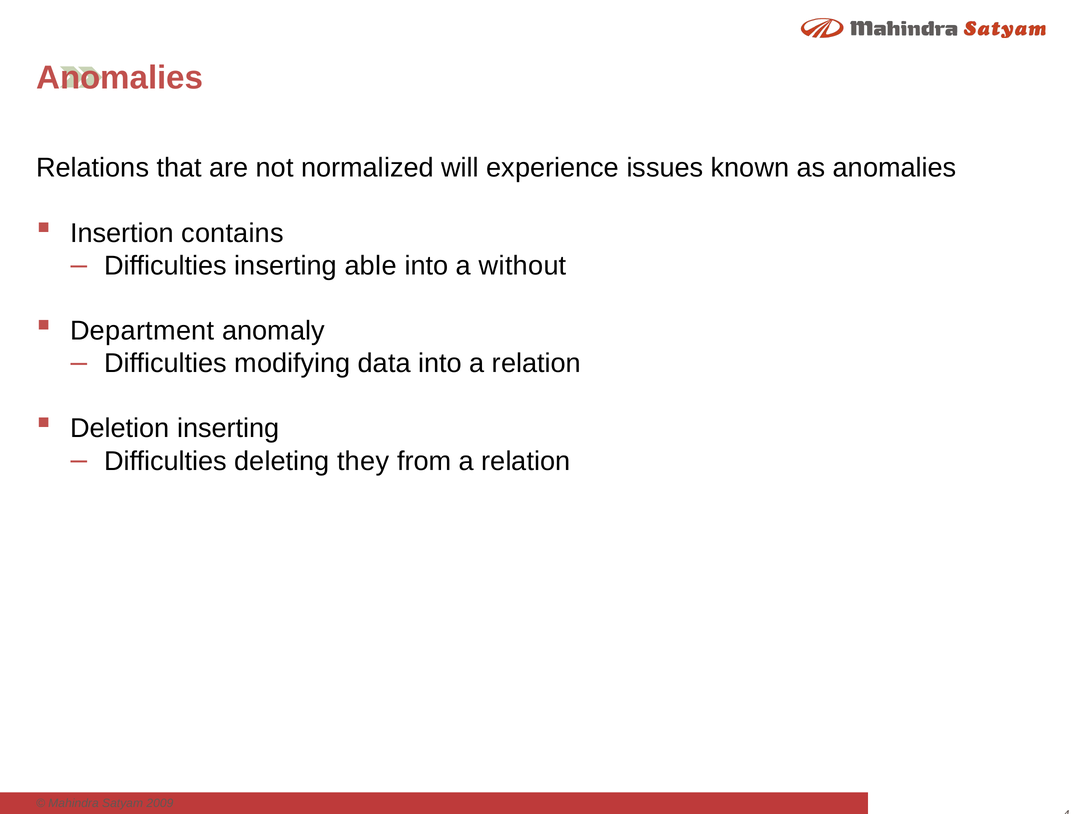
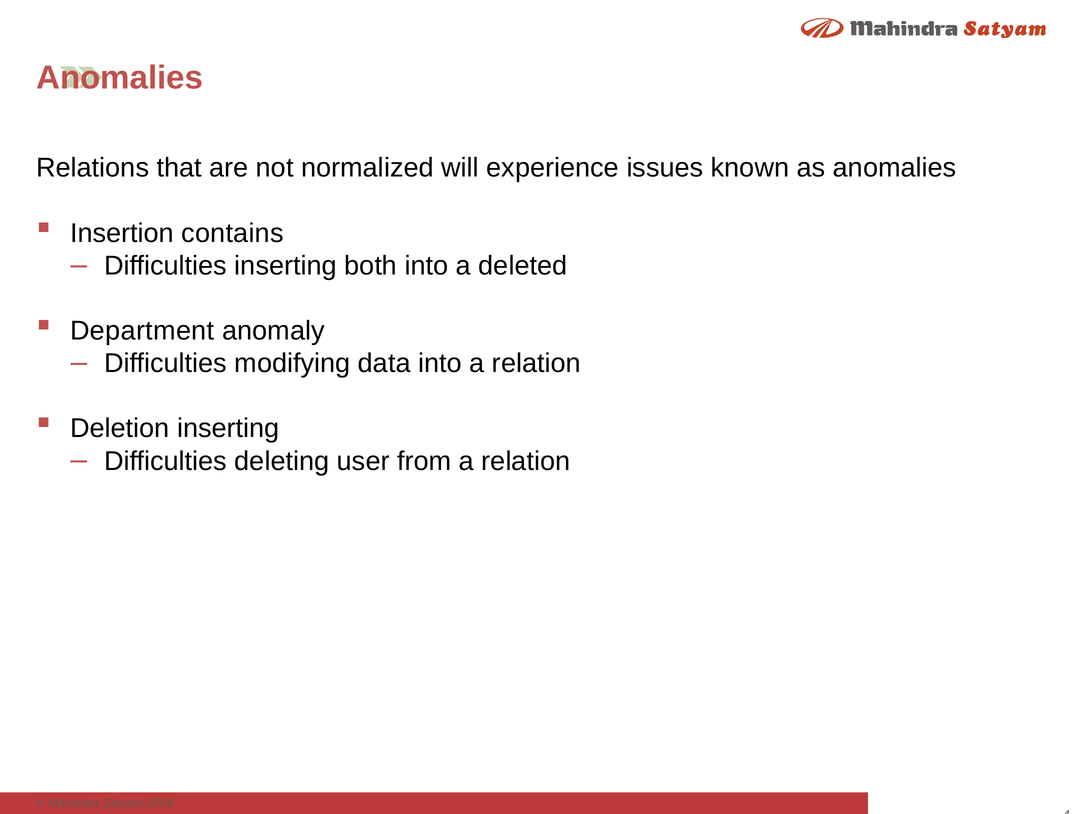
able: able -> both
without: without -> deleted
they: they -> user
